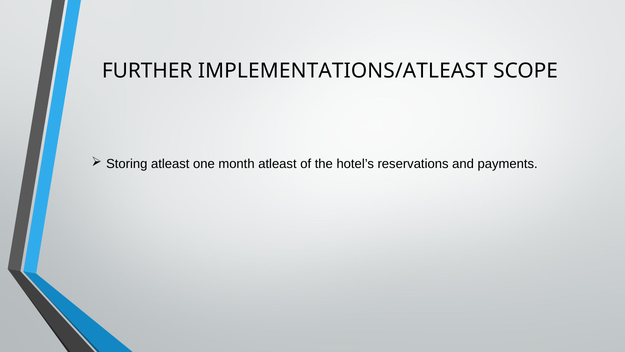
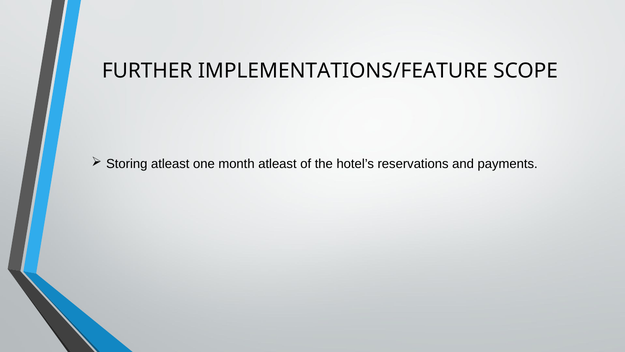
IMPLEMENTATIONS/ATLEAST: IMPLEMENTATIONS/ATLEAST -> IMPLEMENTATIONS/FEATURE
